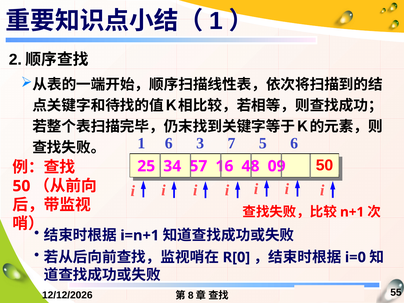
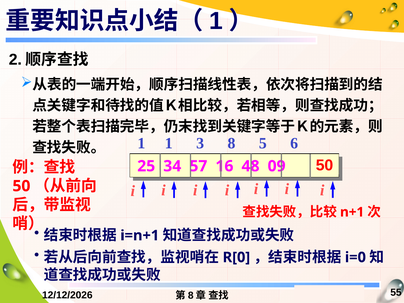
1 6: 6 -> 1
7: 7 -> 8
